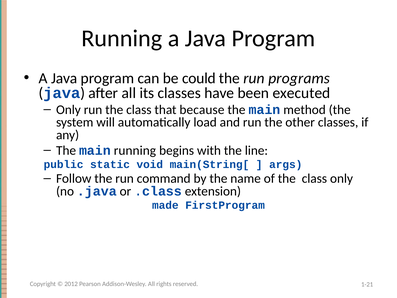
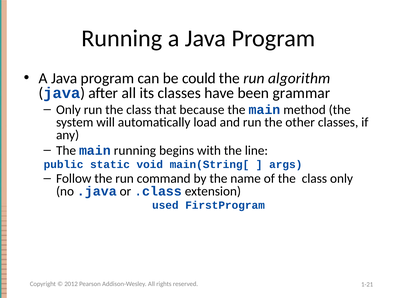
programs: programs -> algorithm
executed: executed -> grammar
made: made -> used
